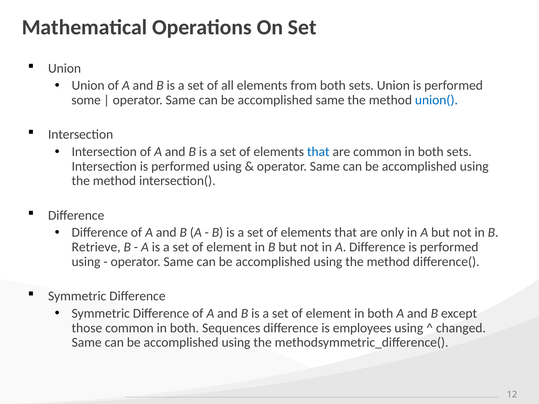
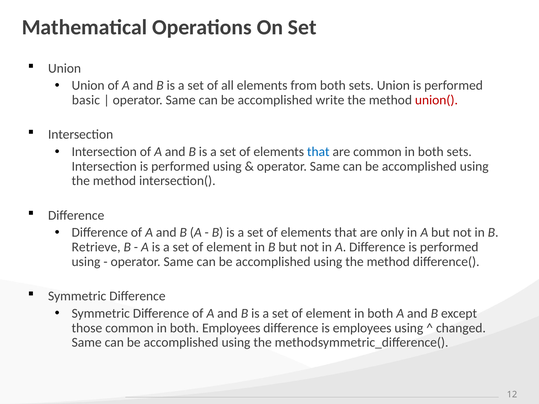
some: some -> basic
accomplished same: same -> write
union( colour: blue -> red
both Sequences: Sequences -> Employees
